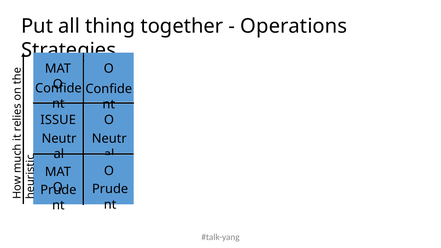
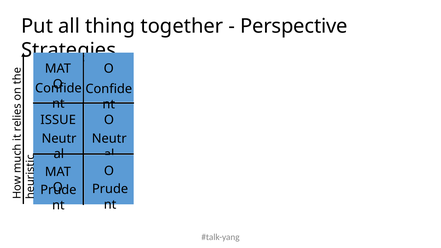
Operations: Operations -> Perspective
